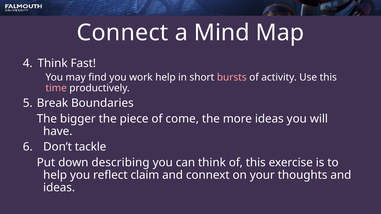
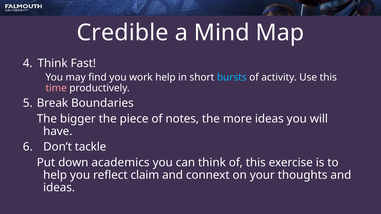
Connect: Connect -> Credible
bursts colour: pink -> light blue
come: come -> notes
describing: describing -> academics
